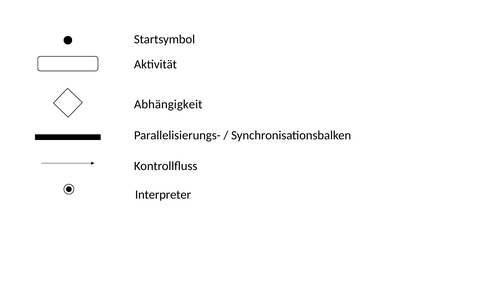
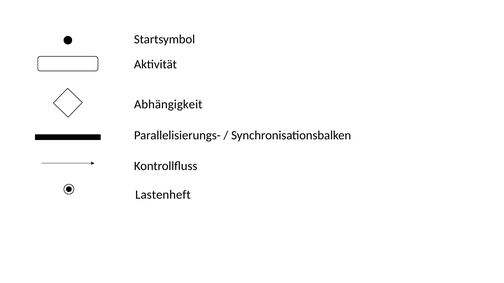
Interpreter: Interpreter -> Lastenheft
